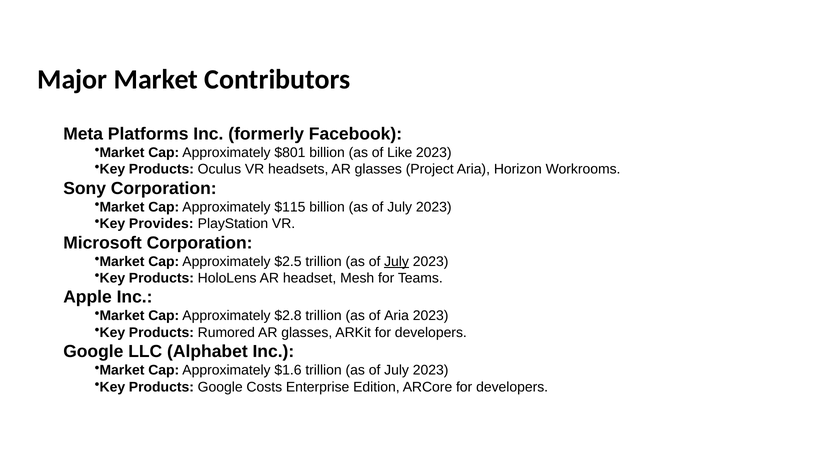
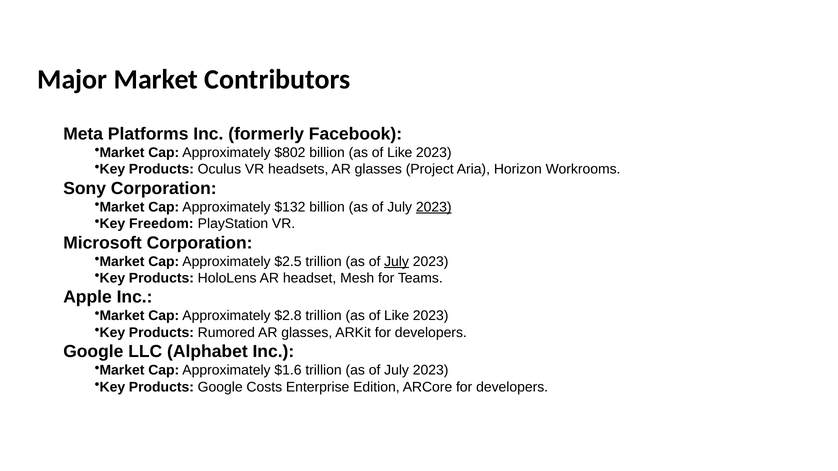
$801: $801 -> $802
$115: $115 -> $132
2023 at (434, 207) underline: none -> present
Provides: Provides -> Freedom
trillion as of Aria: Aria -> Like
